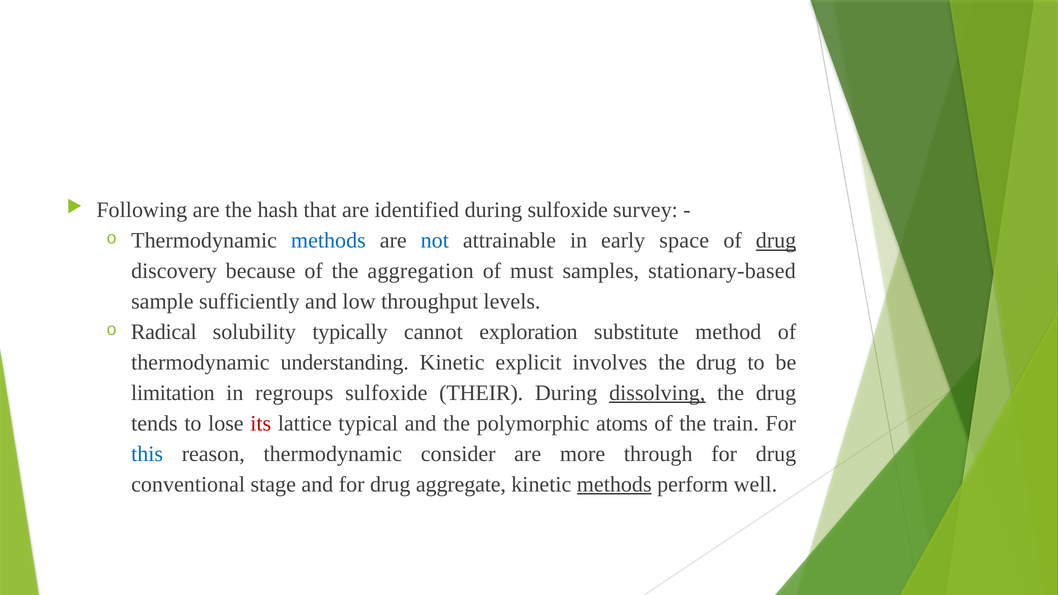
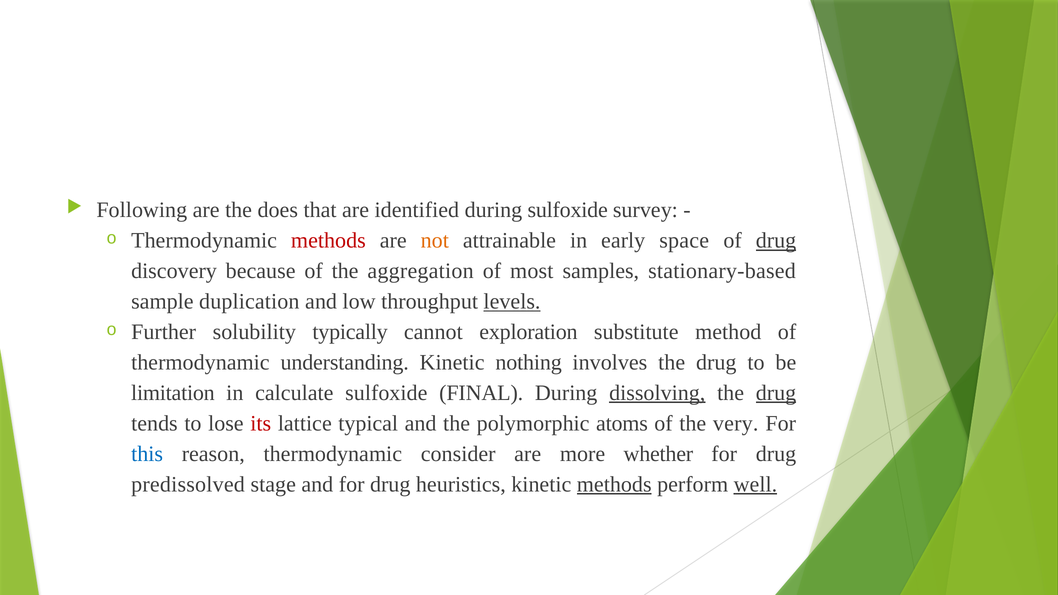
hash: hash -> does
methods at (328, 241) colour: blue -> red
not colour: blue -> orange
must: must -> most
sufficiently: sufficiently -> duplication
levels underline: none -> present
Radical: Radical -> Further
explicit: explicit -> nothing
regroups: regroups -> calculate
THEIR: THEIR -> FINAL
drug at (776, 393) underline: none -> present
train: train -> very
through: through -> whether
conventional: conventional -> predissolved
aggregate: aggregate -> heuristics
well underline: none -> present
